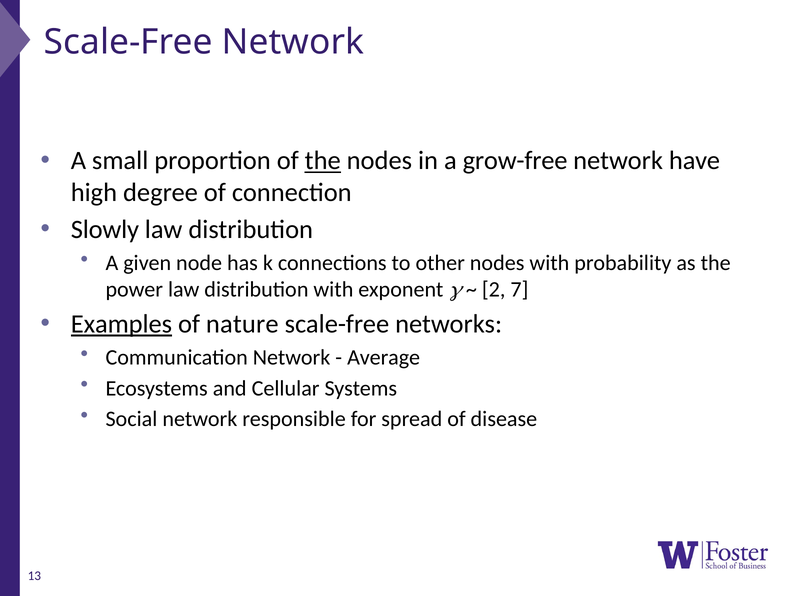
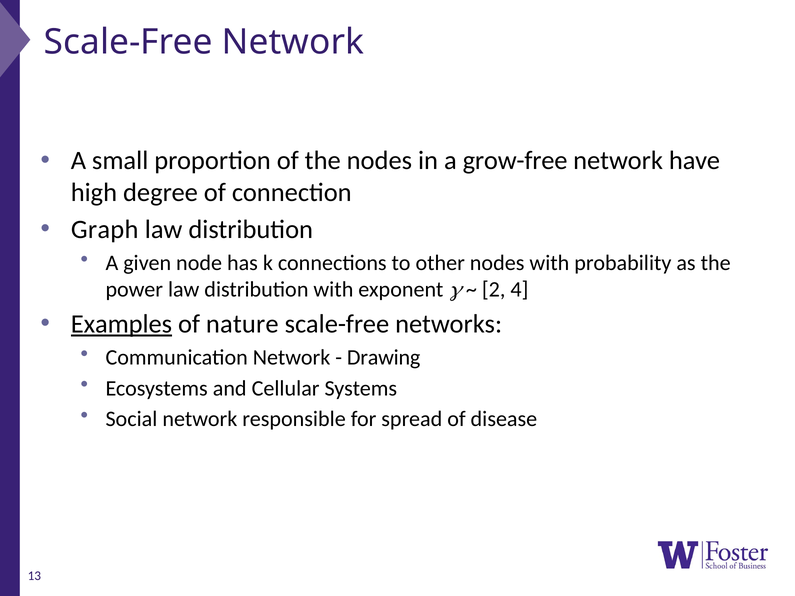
the at (323, 161) underline: present -> none
Slowly: Slowly -> Graph
7: 7 -> 4
Average: Average -> Drawing
